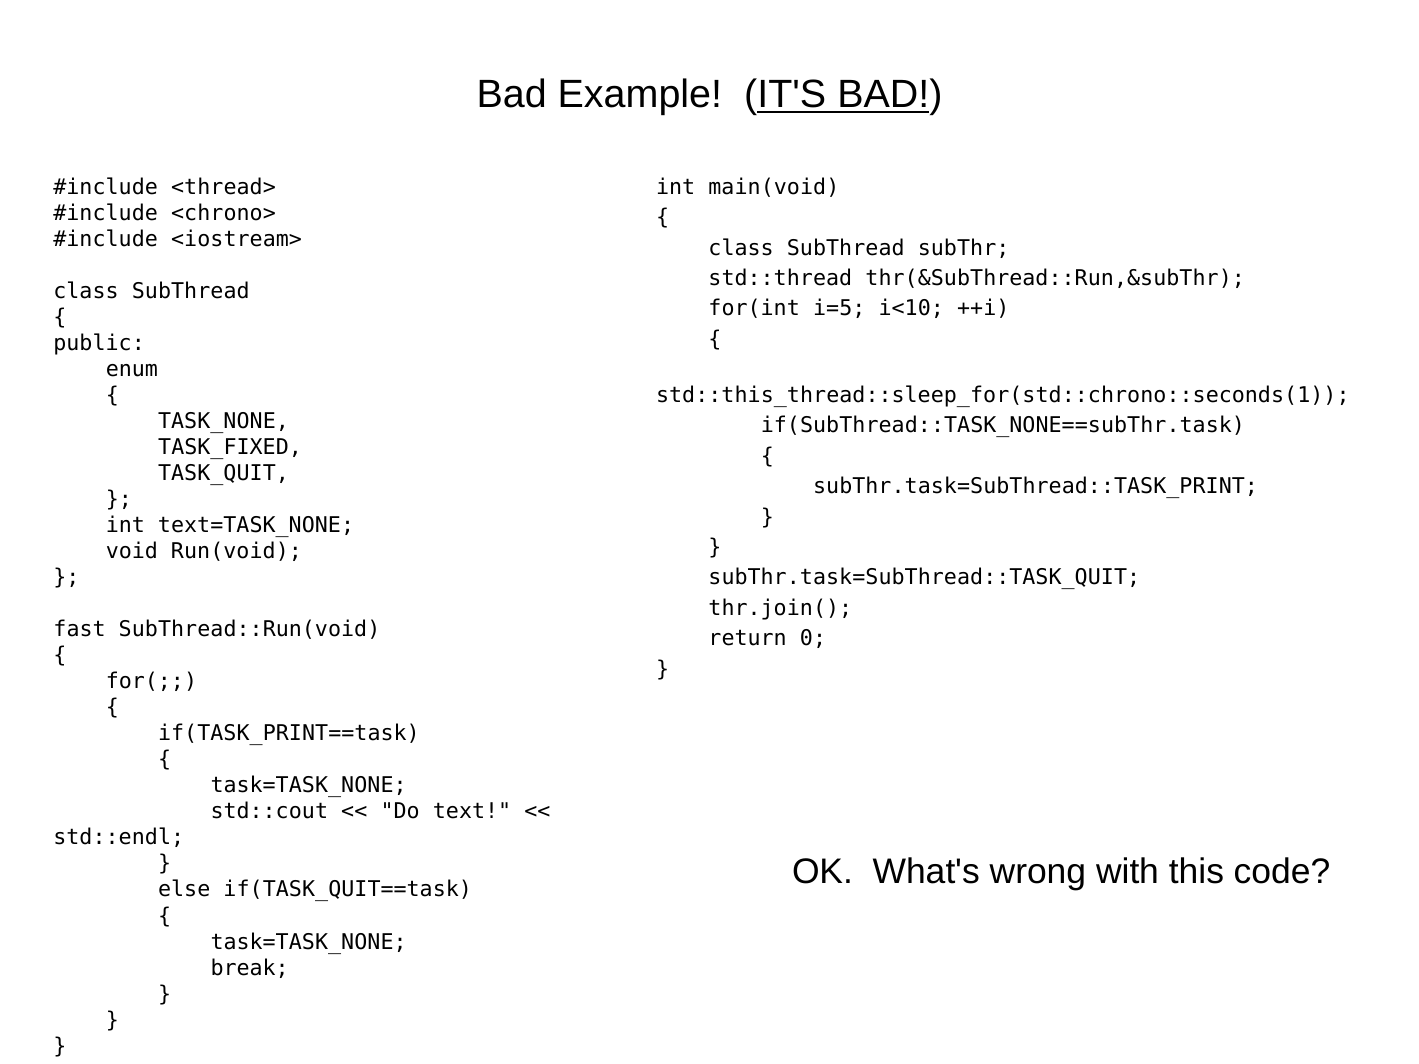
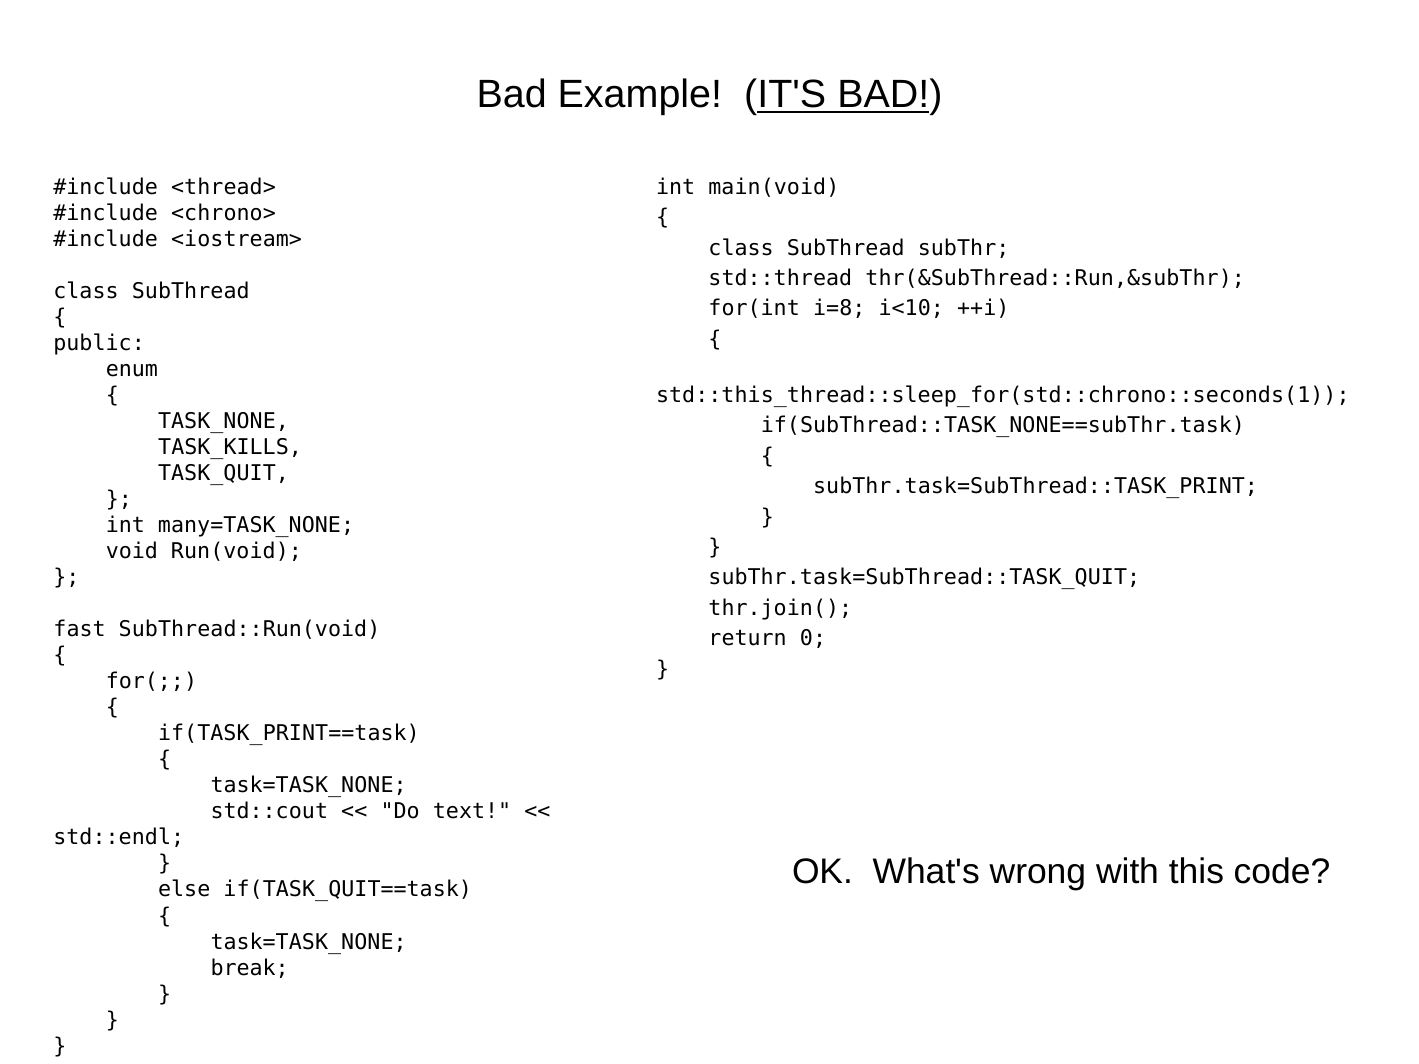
i=5: i=5 -> i=8
TASK_FIXED: TASK_FIXED -> TASK_KILLS
text=TASK_NONE: text=TASK_NONE -> many=TASK_NONE
